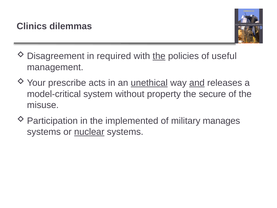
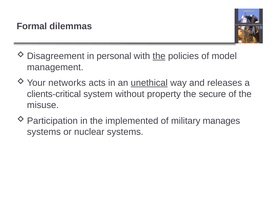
Clinics: Clinics -> Formal
required: required -> personal
useful: useful -> model
prescribe: prescribe -> networks
and underline: present -> none
model-critical: model-critical -> clients-critical
nuclear underline: present -> none
